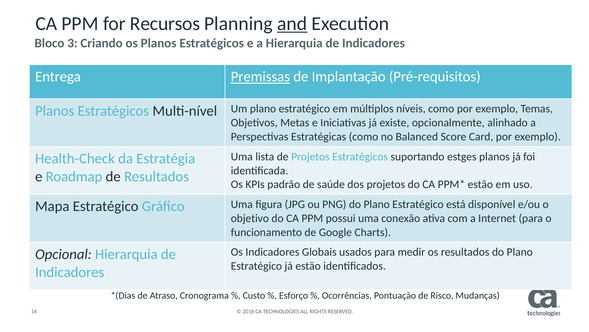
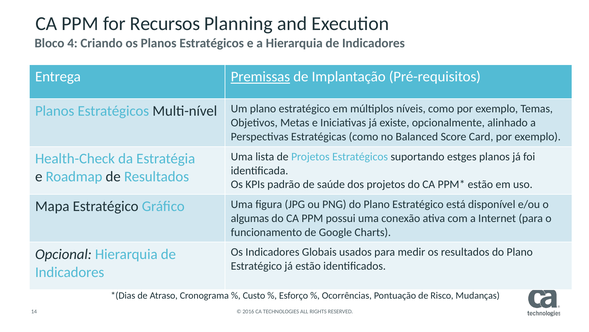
and underline: present -> none
3: 3 -> 4
objetivo: objetivo -> algumas
